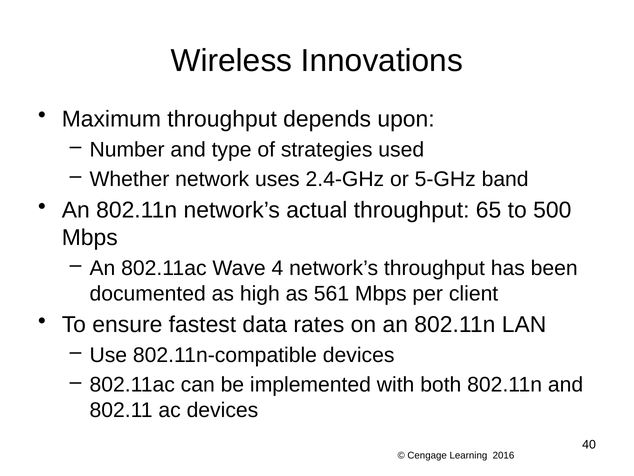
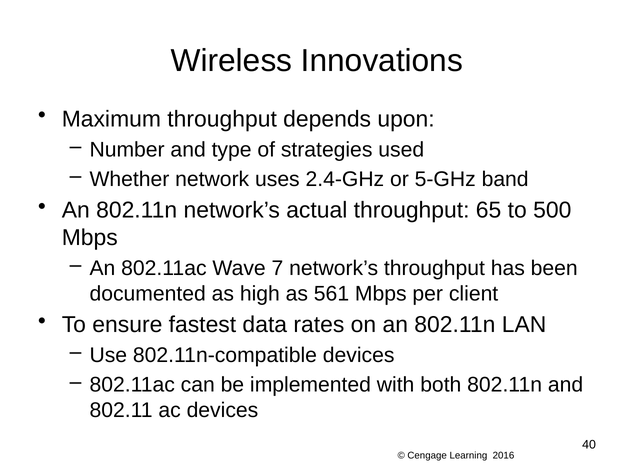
4: 4 -> 7
